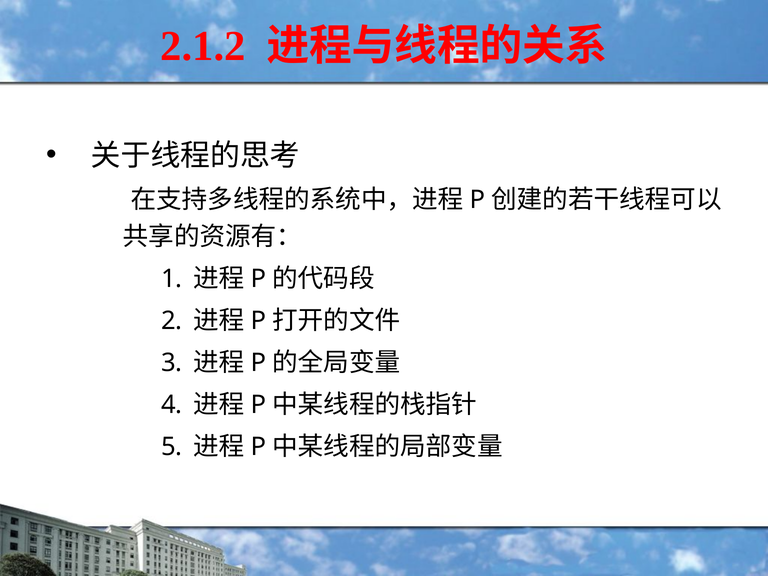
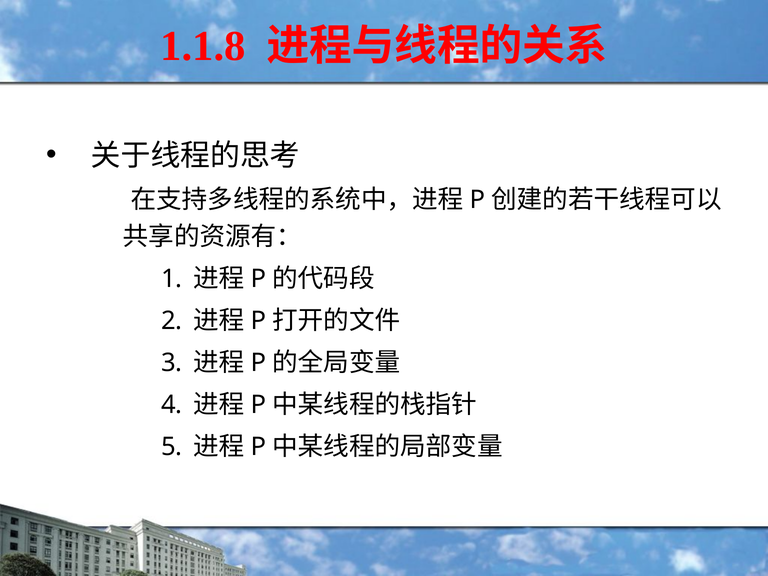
2.1.2: 2.1.2 -> 1.1.8
